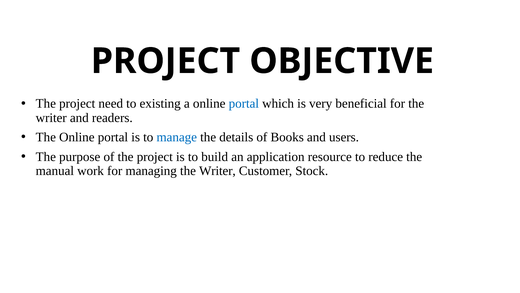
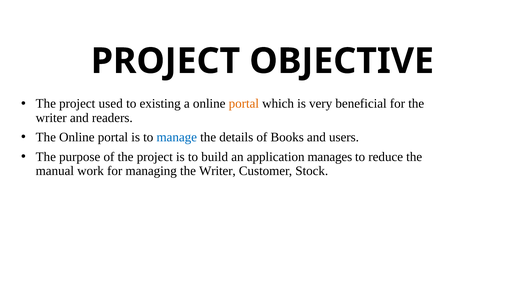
need: need -> used
portal at (244, 103) colour: blue -> orange
resource: resource -> manages
